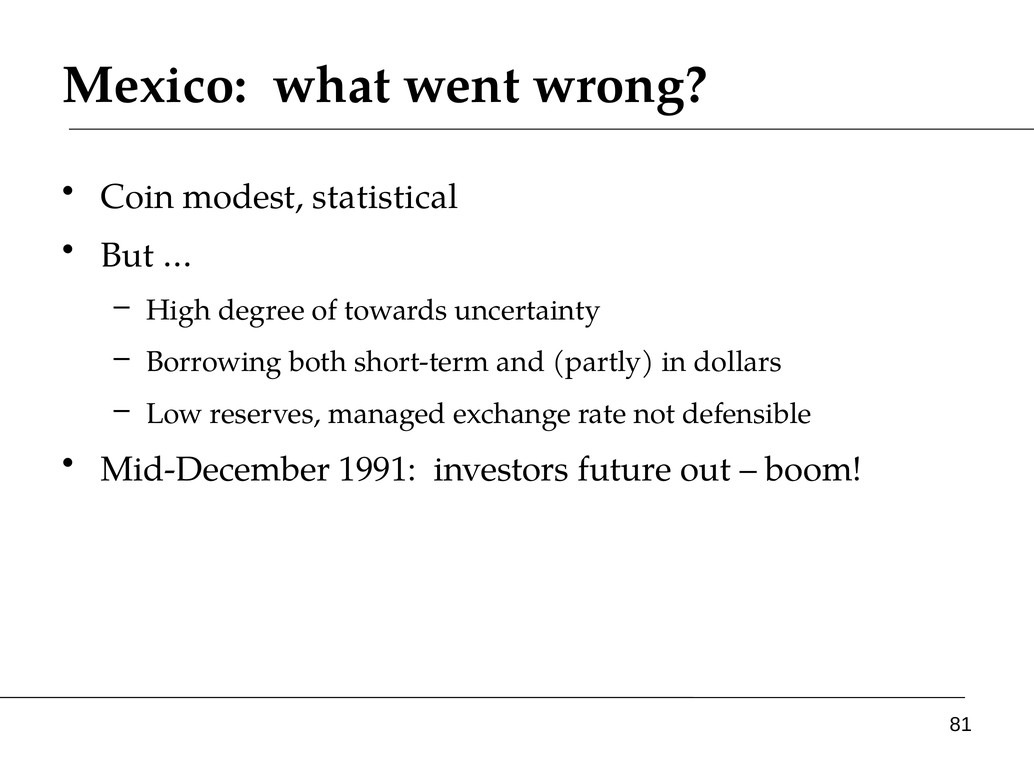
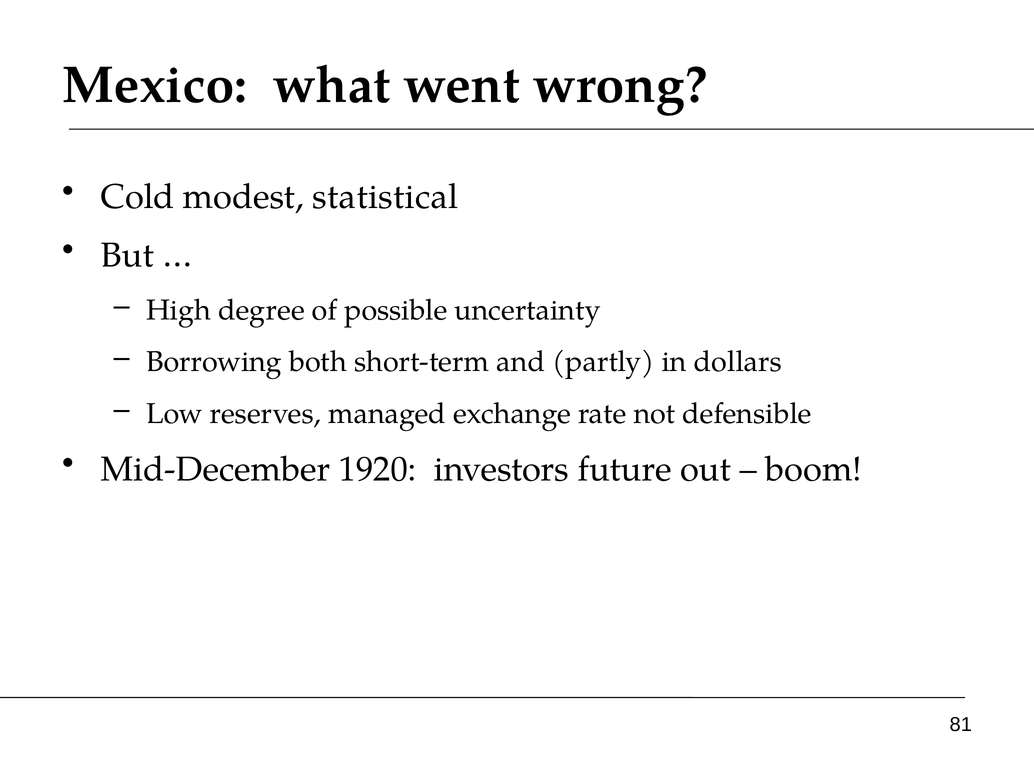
Coin: Coin -> Cold
towards: towards -> possible
1991: 1991 -> 1920
